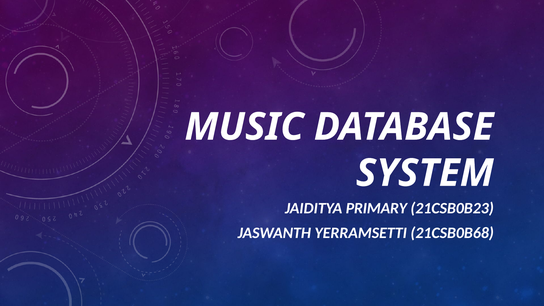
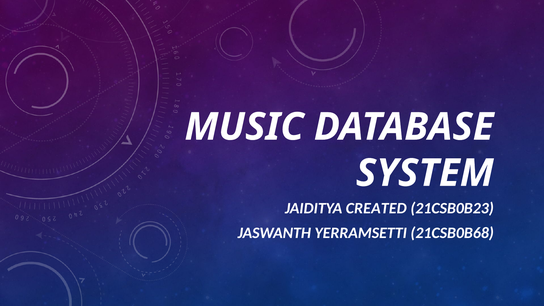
PRIMARY: PRIMARY -> CREATED
